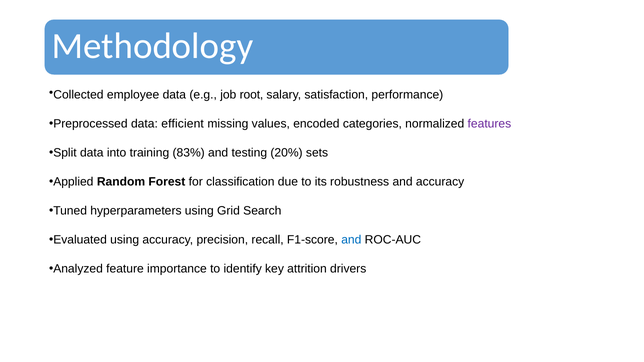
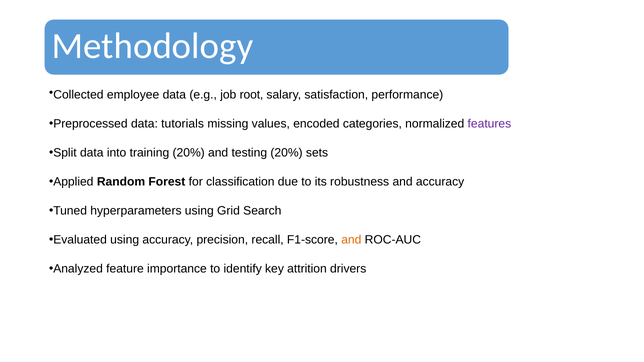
efficient: efficient -> tutorials
training 83%: 83% -> 20%
and at (351, 240) colour: blue -> orange
